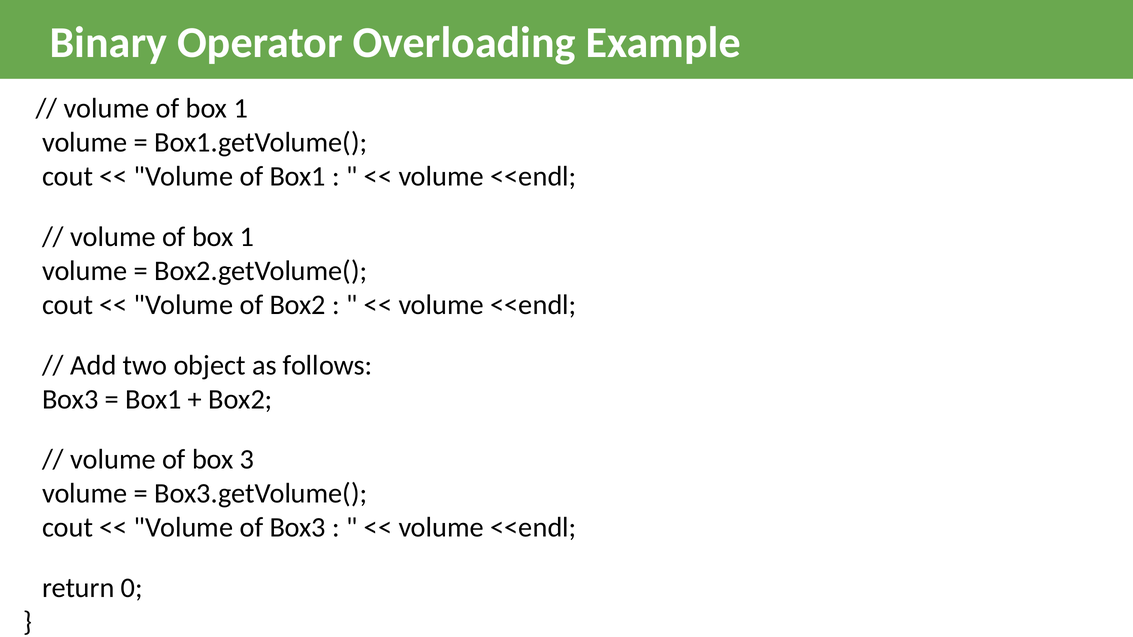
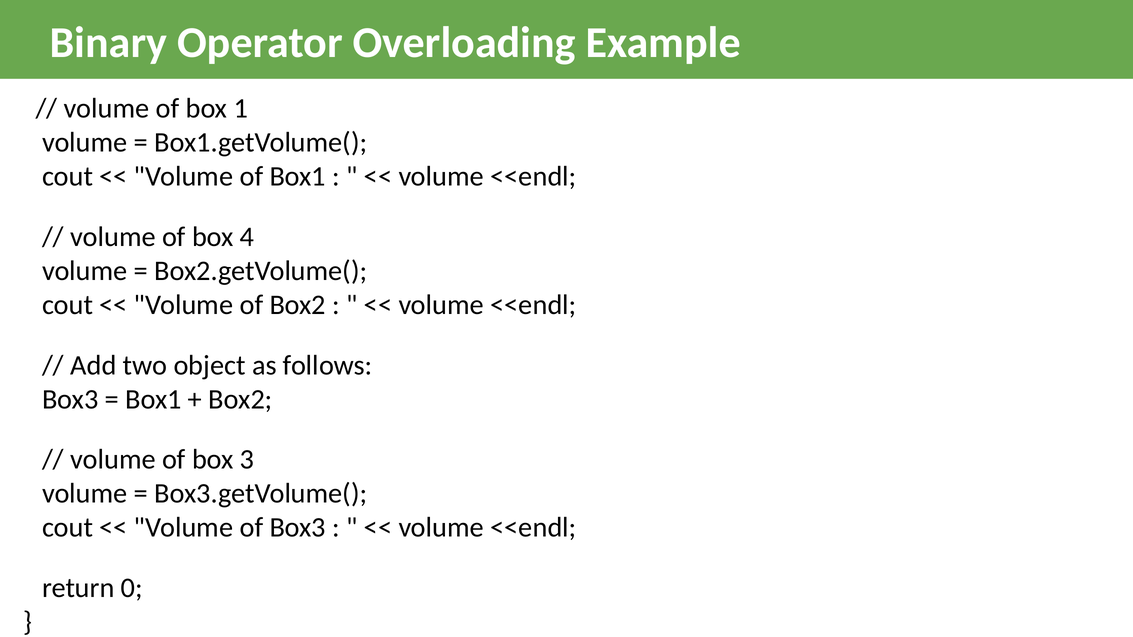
1 at (247, 237): 1 -> 4
